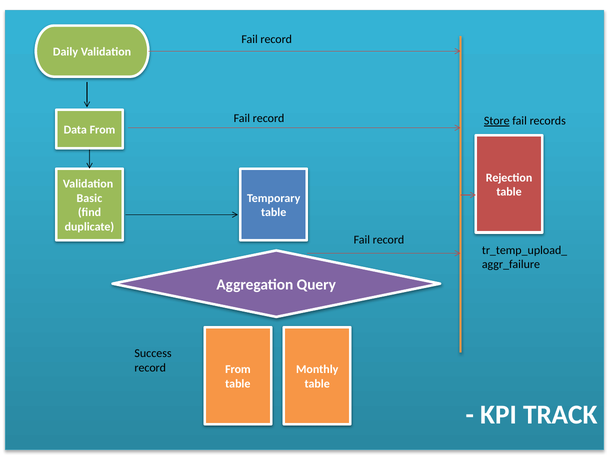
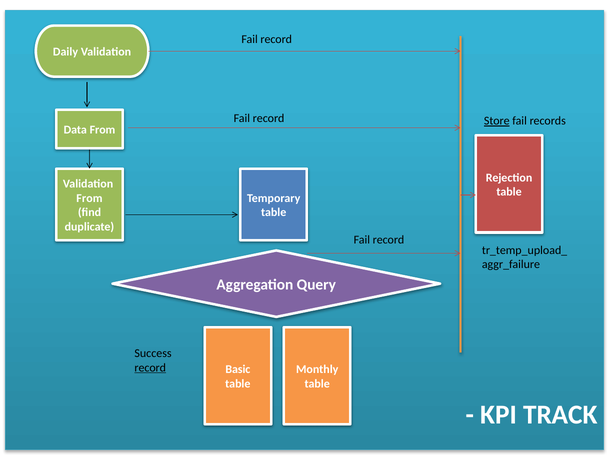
Basic at (89, 198): Basic -> From
record at (150, 368) underline: none -> present
From at (238, 370): From -> Basic
